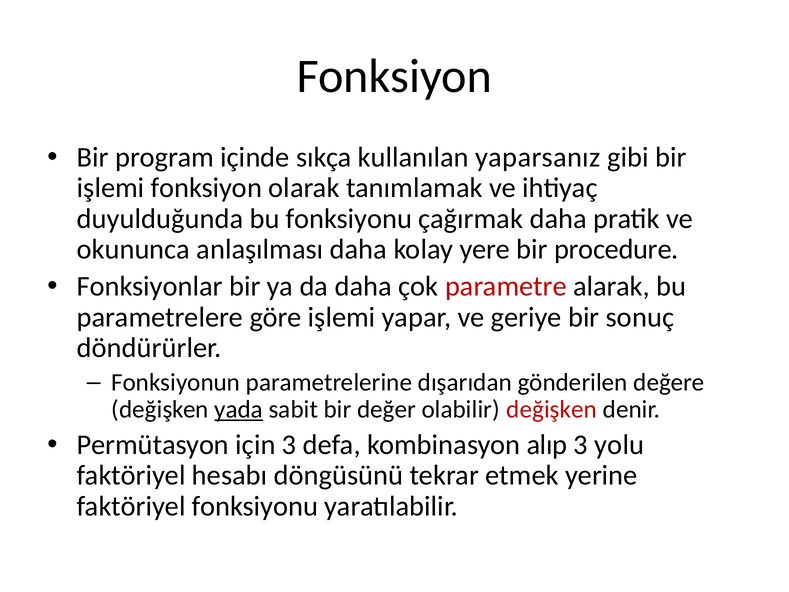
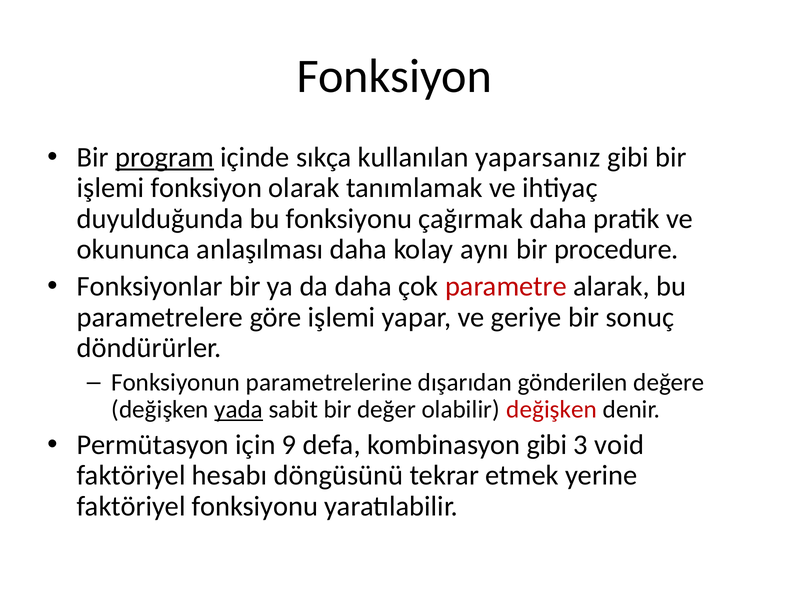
program underline: none -> present
yere: yere -> aynı
için 3: 3 -> 9
kombinasyon alıp: alıp -> gibi
yolu: yolu -> void
